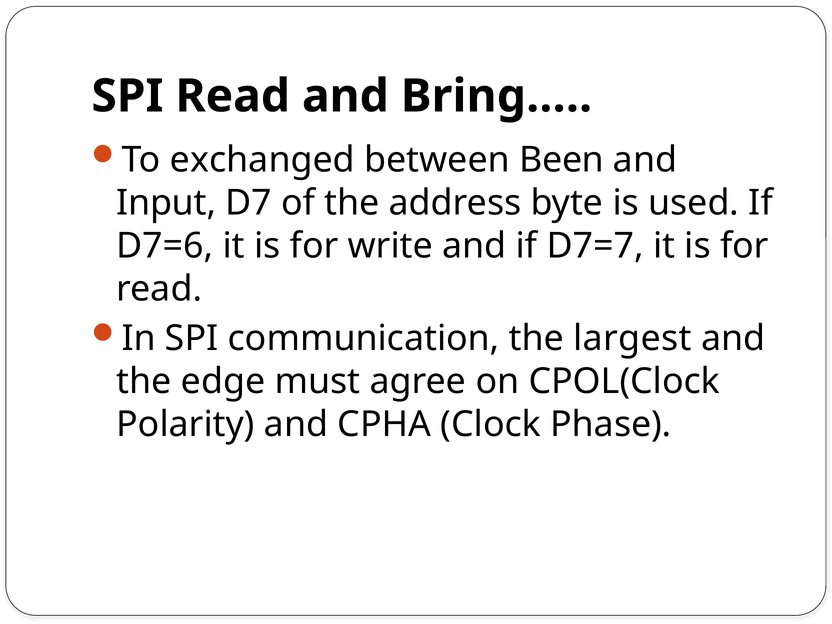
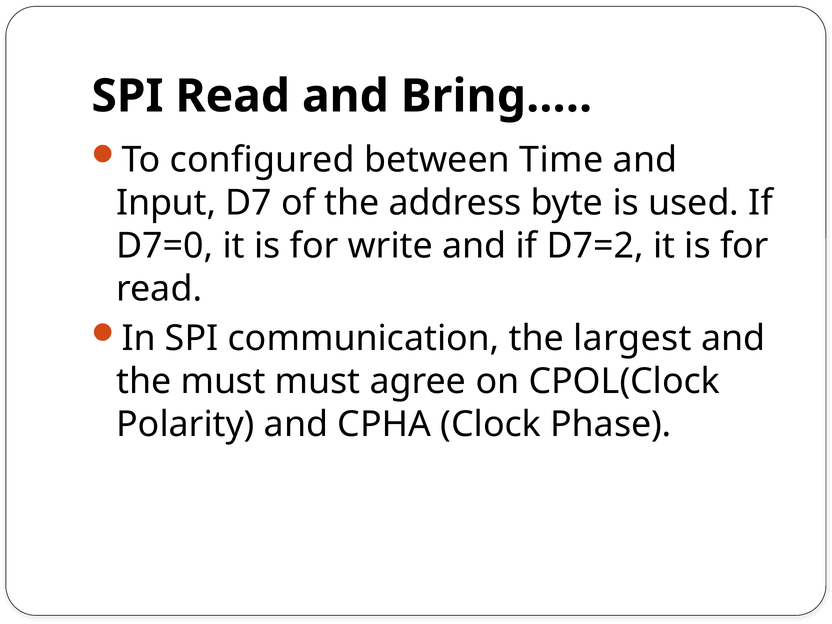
exchanged: exchanged -> configured
Been: Been -> Time
D7=6: D7=6 -> D7=0
D7=7: D7=7 -> D7=2
the edge: edge -> must
